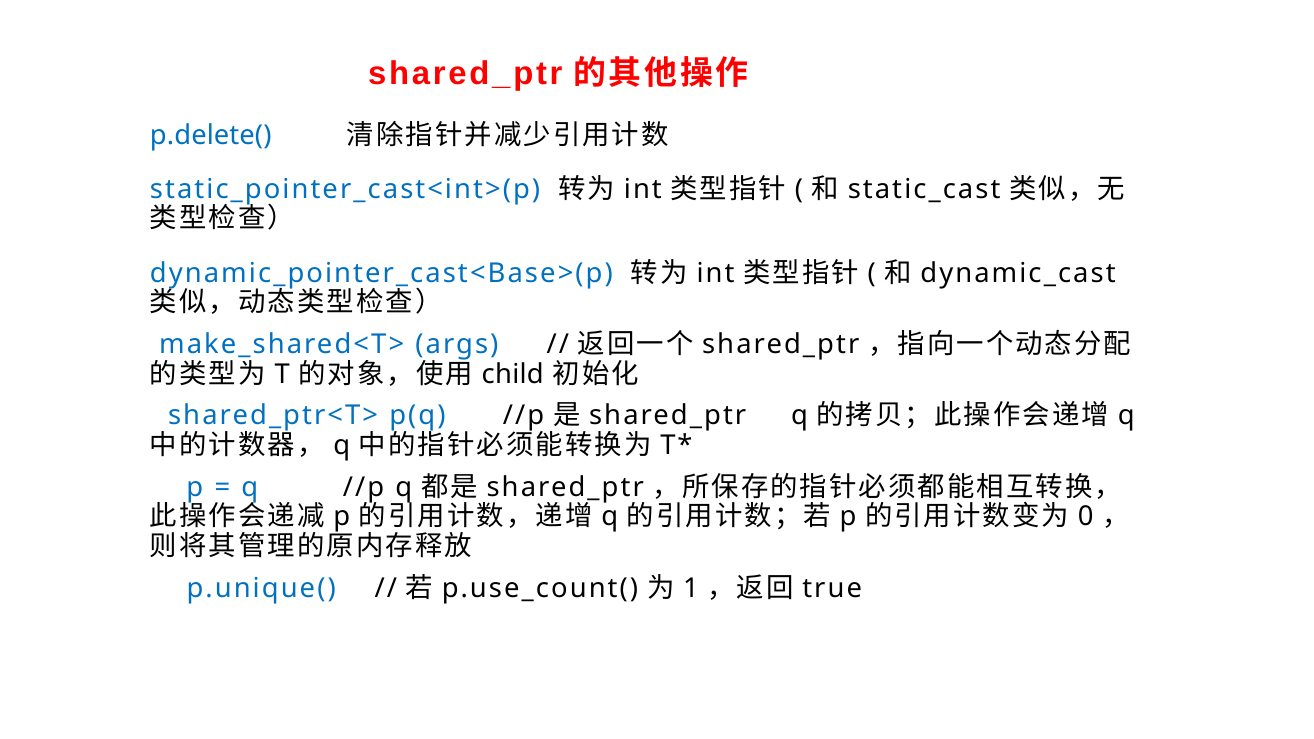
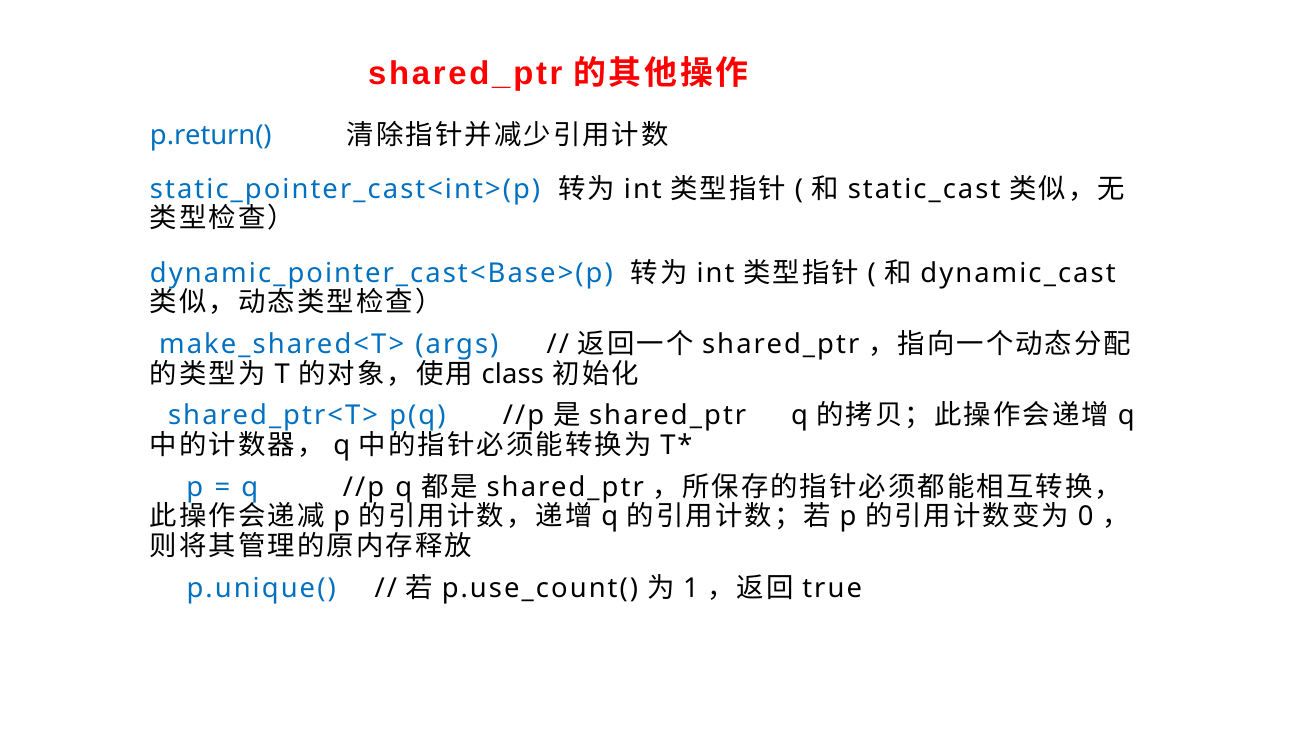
p.delete(: p.delete( -> p.return(
child: child -> class
